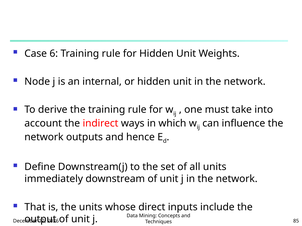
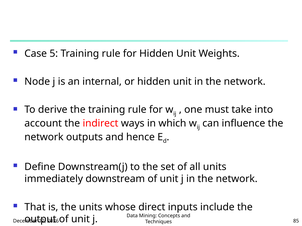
6: 6 -> 5
